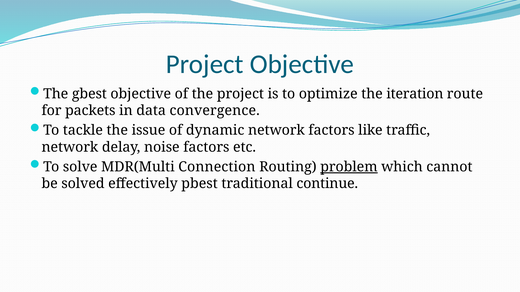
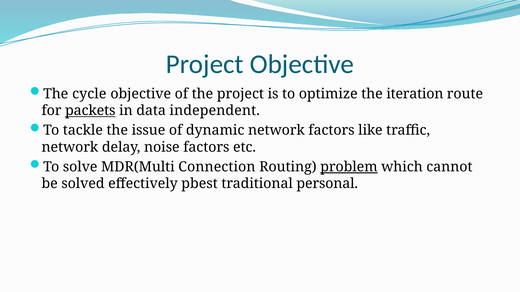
gbest: gbest -> cycle
packets underline: none -> present
convergence: convergence -> independent
continue: continue -> personal
